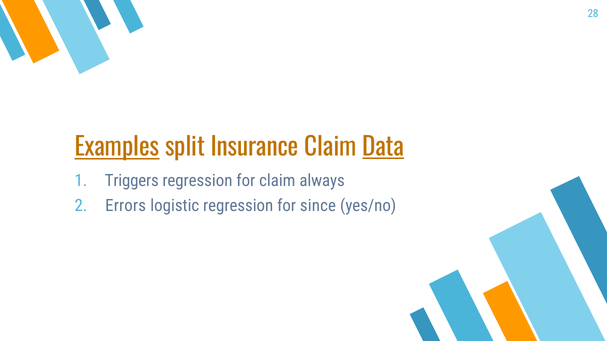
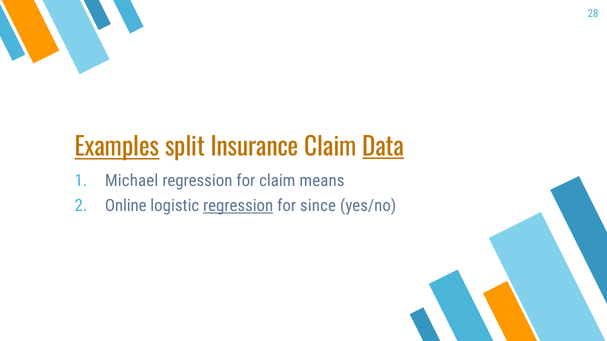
Triggers: Triggers -> Michael
always: always -> means
Errors: Errors -> Online
regression at (238, 206) underline: none -> present
